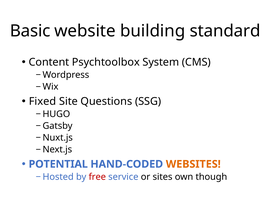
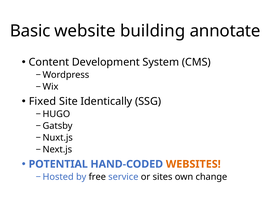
standard: standard -> annotate
Psychtoolbox: Psychtoolbox -> Development
Questions: Questions -> Identically
free colour: red -> black
though: though -> change
